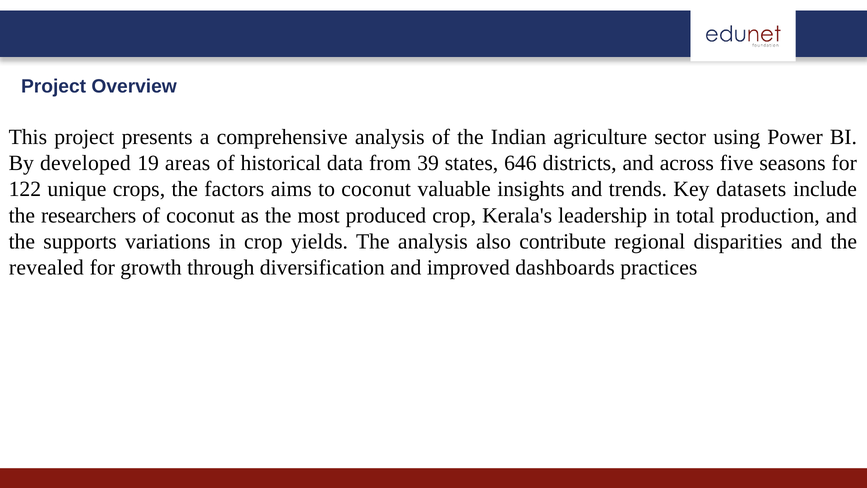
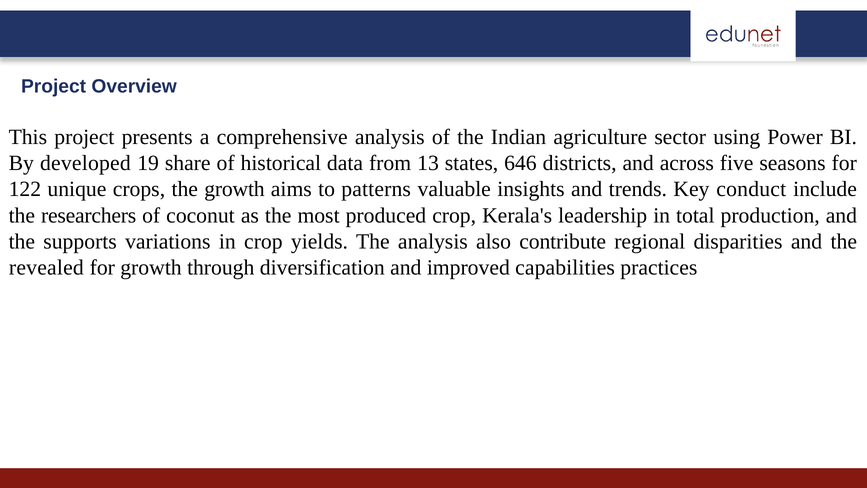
areas: areas -> share
39: 39 -> 13
the factors: factors -> growth
to coconut: coconut -> patterns
datasets: datasets -> conduct
dashboards: dashboards -> capabilities
